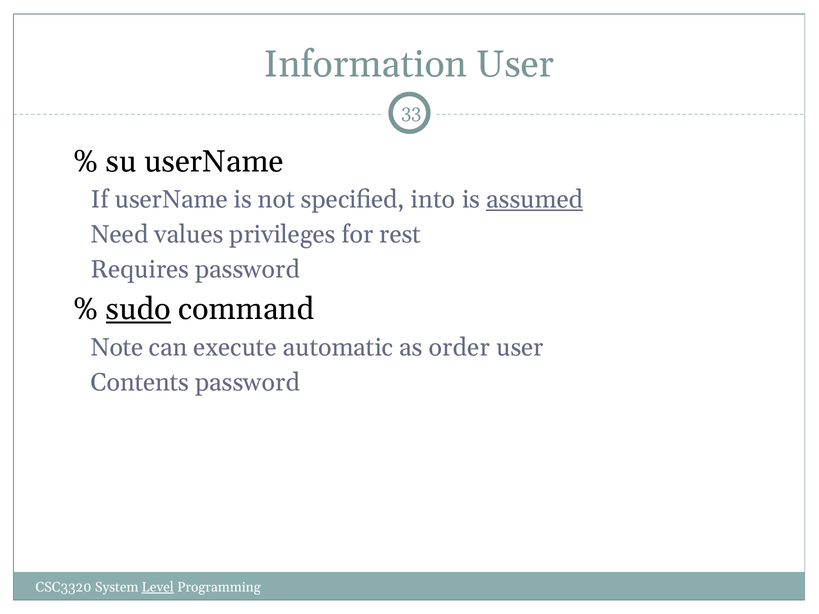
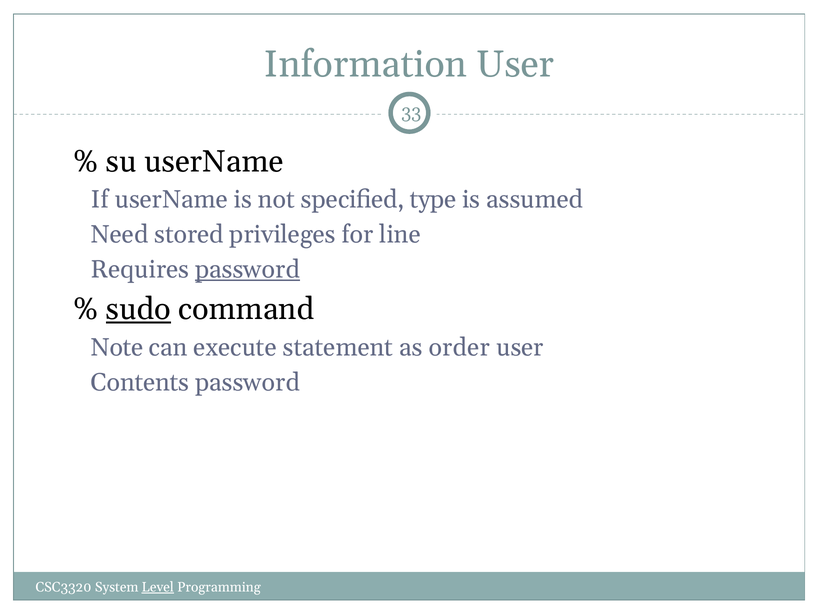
into: into -> type
assumed underline: present -> none
values: values -> stored
rest: rest -> line
password at (248, 269) underline: none -> present
automatic: automatic -> statement
